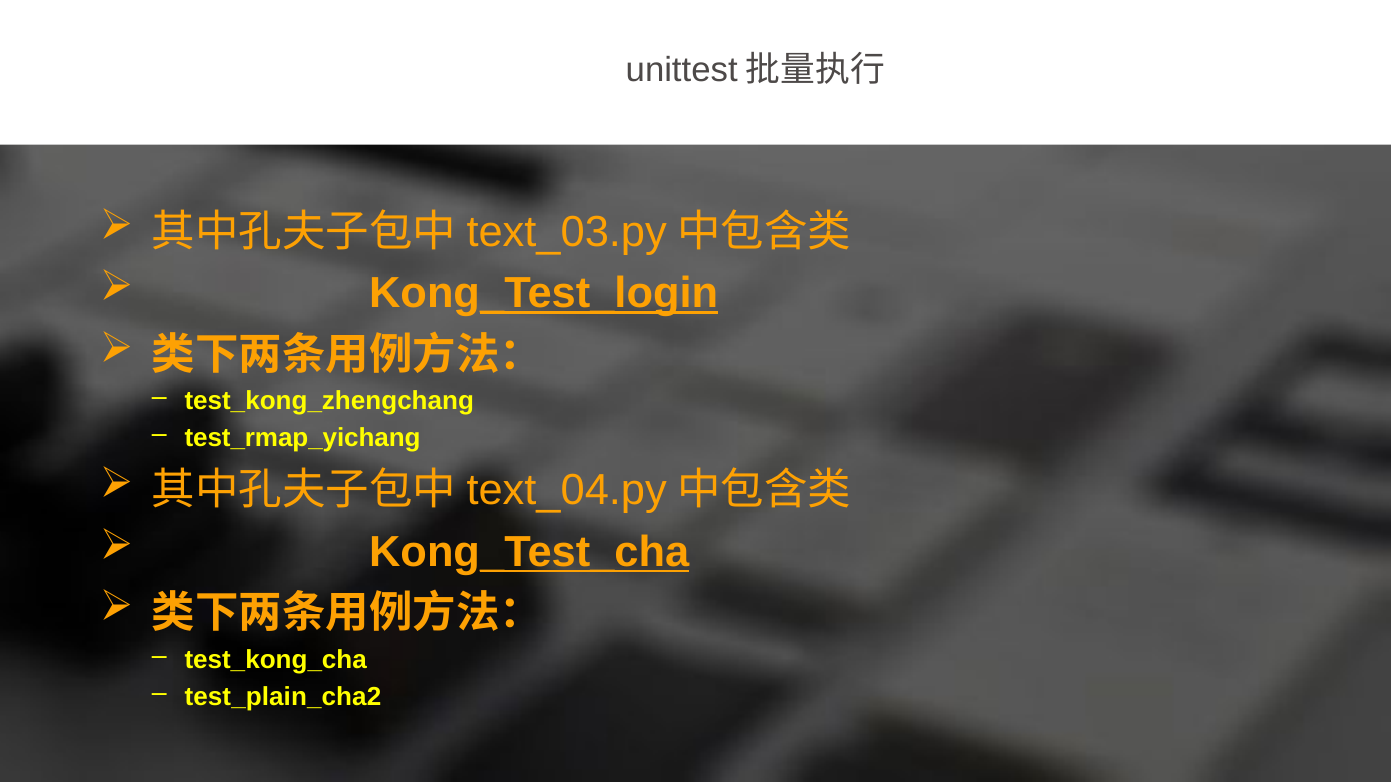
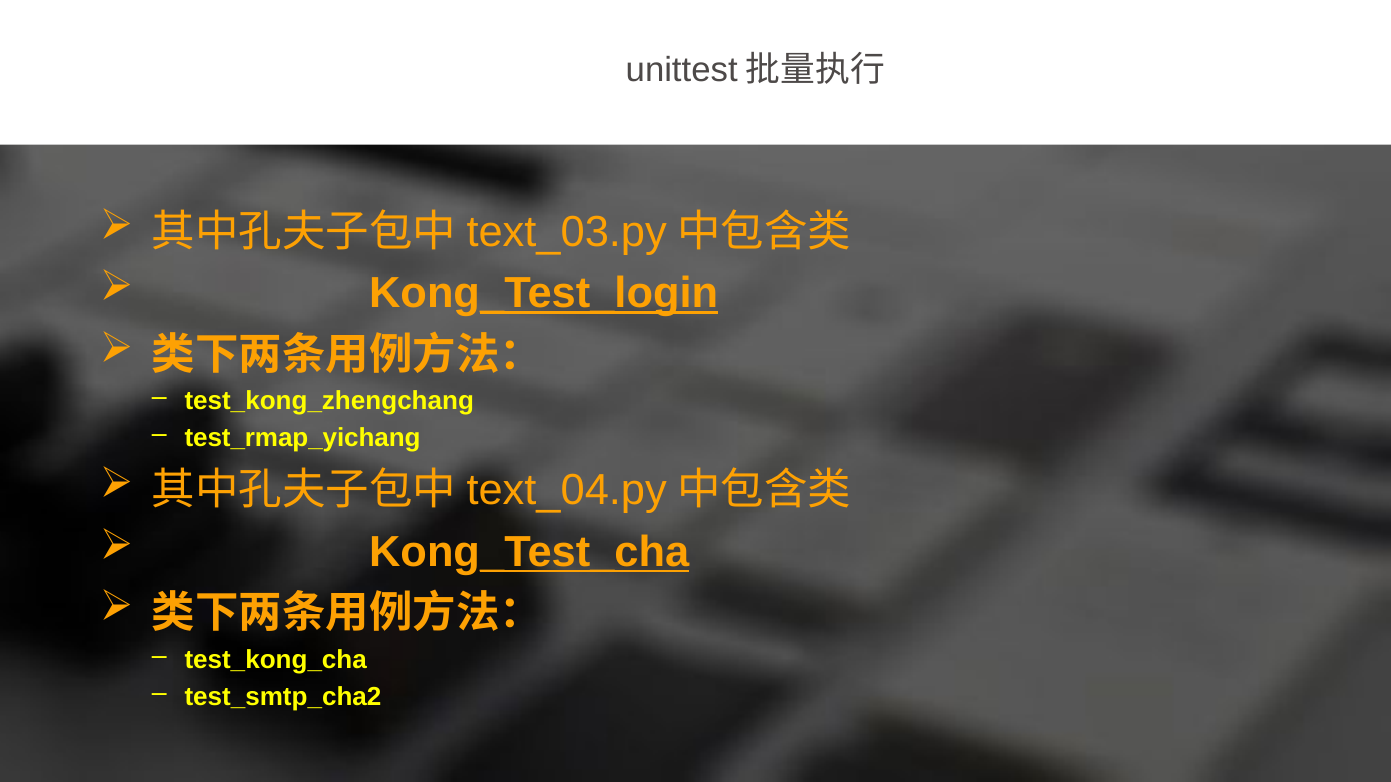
test_plain_cha2: test_plain_cha2 -> test_smtp_cha2
